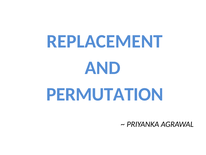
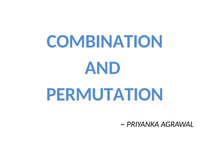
REPLACEMENT: REPLACEMENT -> COMBINATION
